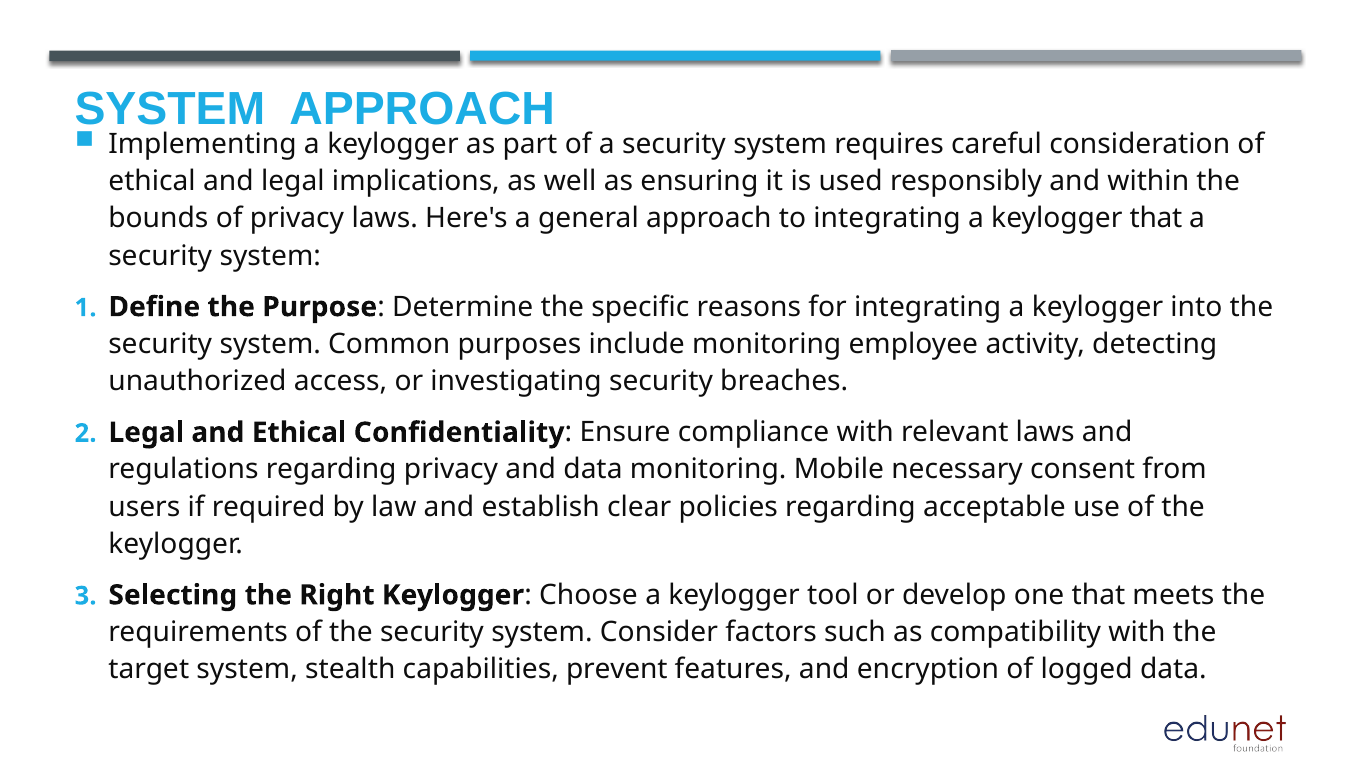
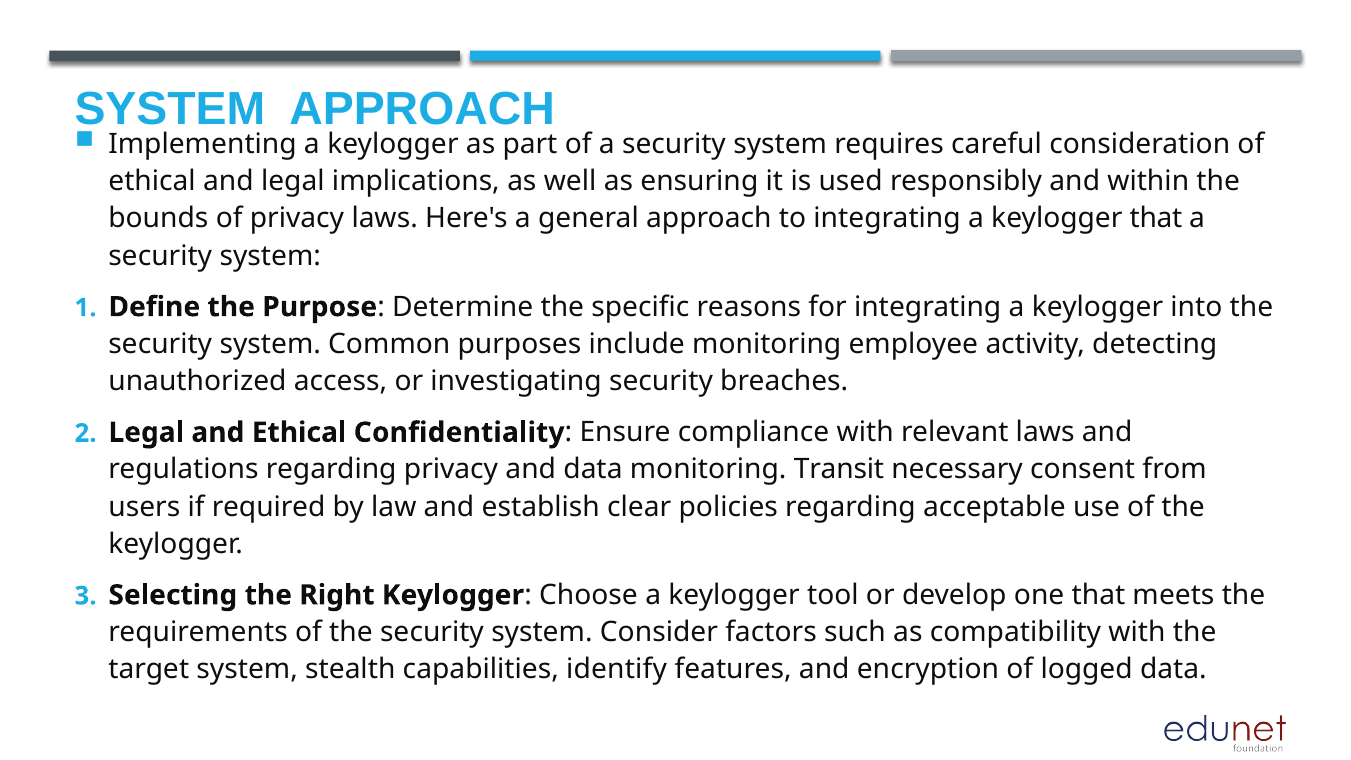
Mobile: Mobile -> Transit
prevent: prevent -> identify
